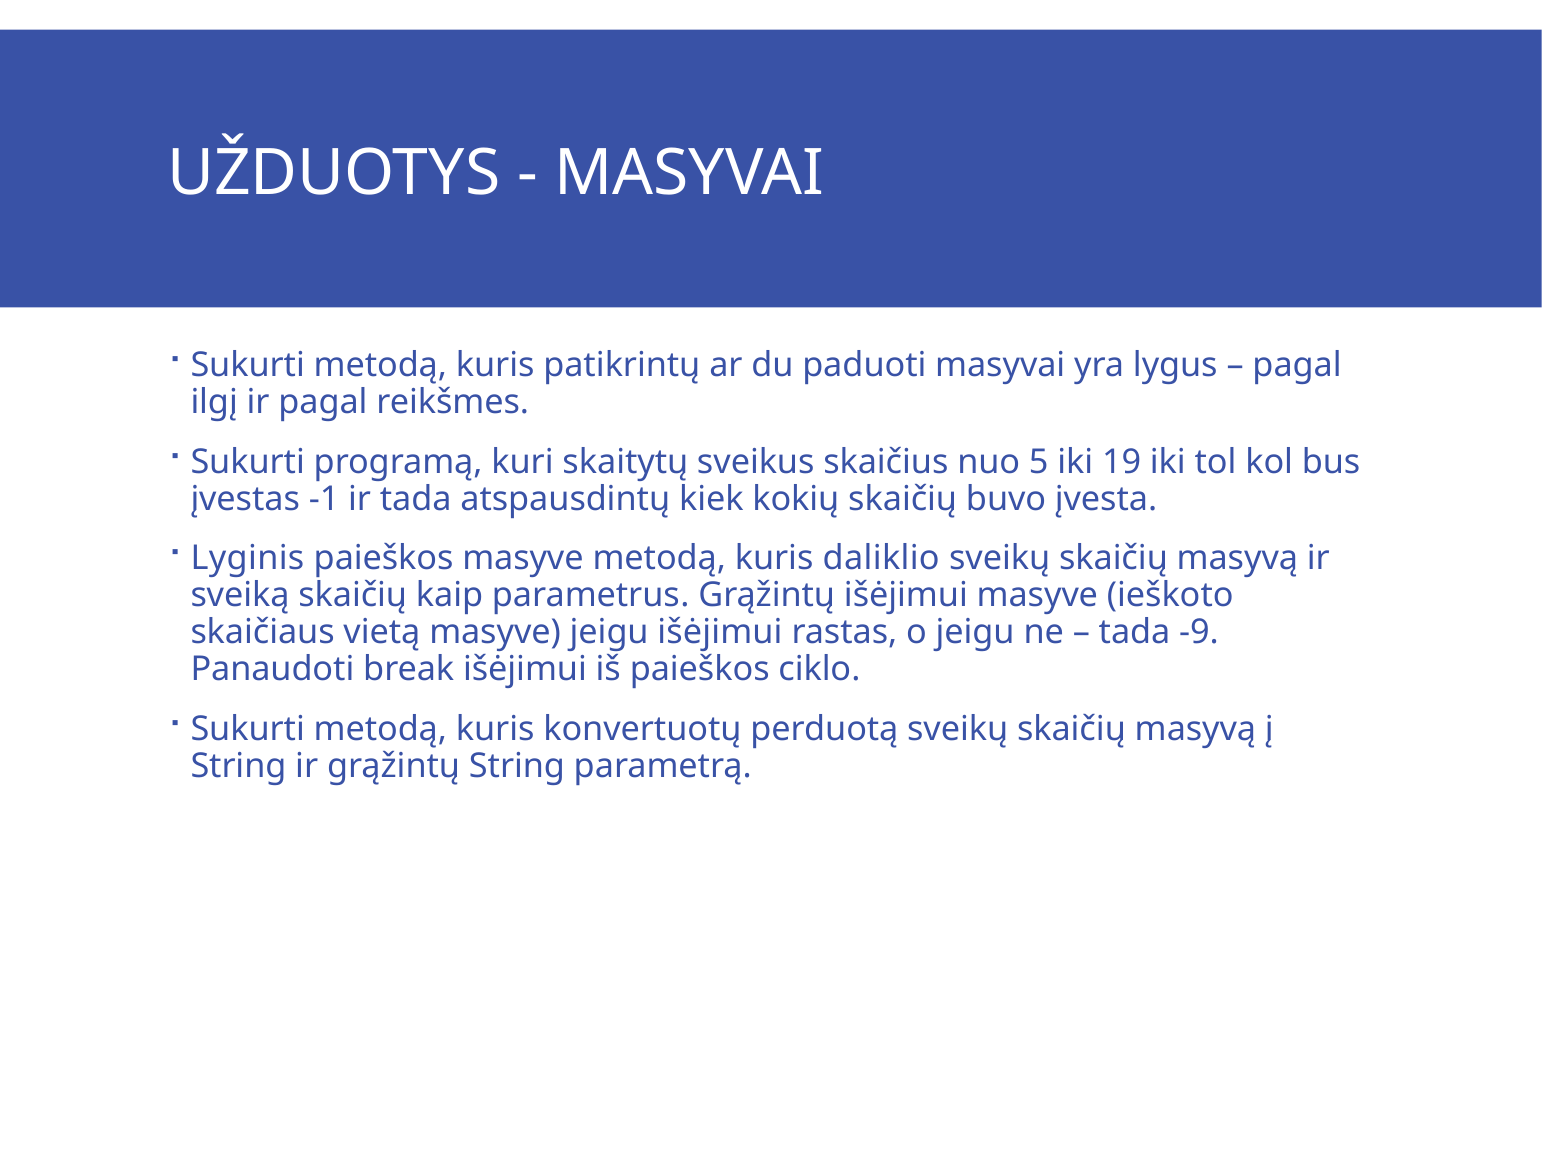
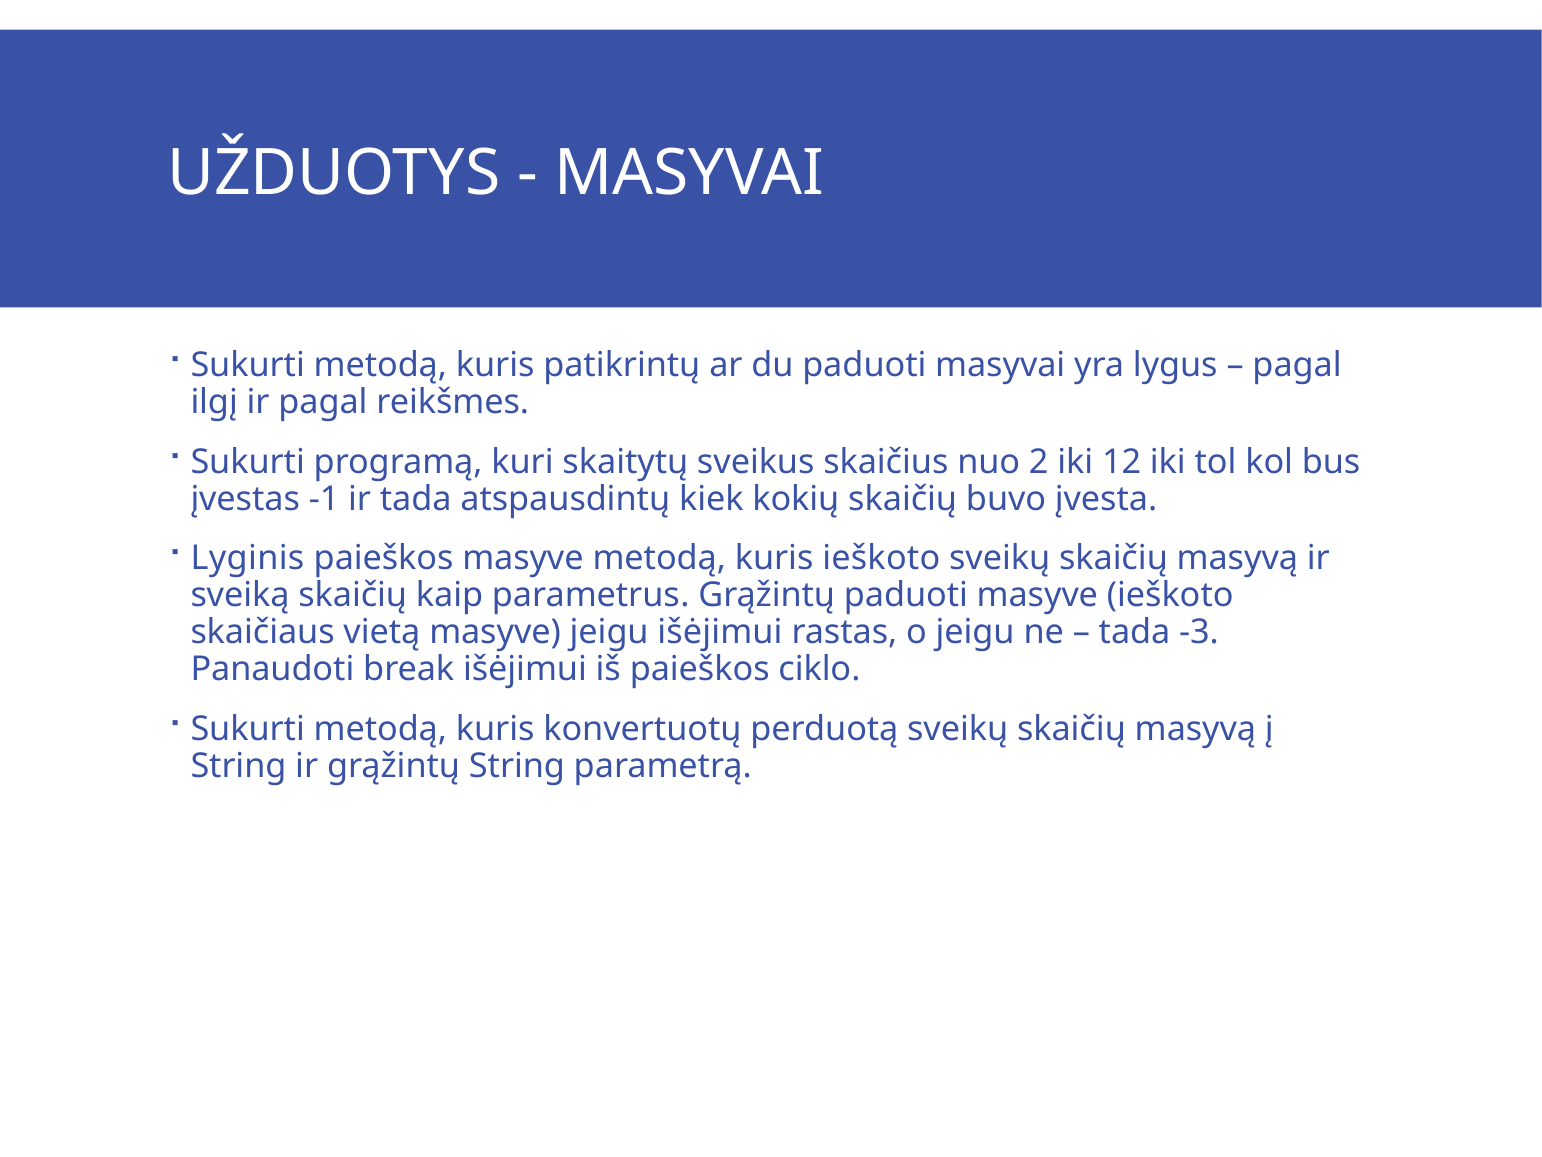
5: 5 -> 2
19: 19 -> 12
kuris daliklio: daliklio -> ieškoto
Grąžintų išėjimui: išėjimui -> paduoti
-9: -9 -> -3
